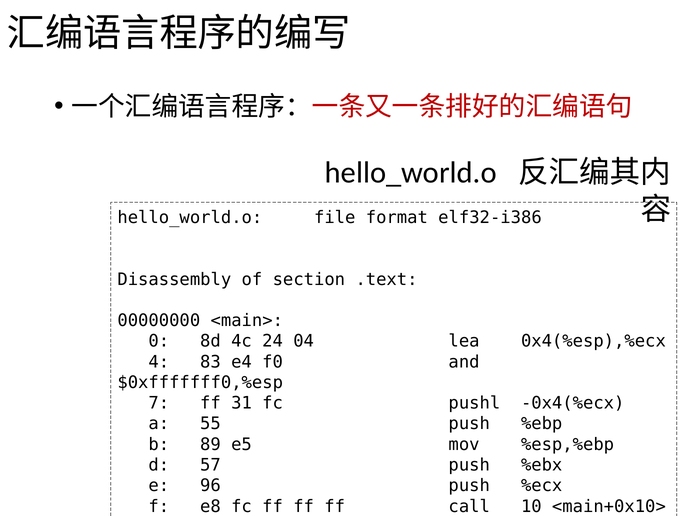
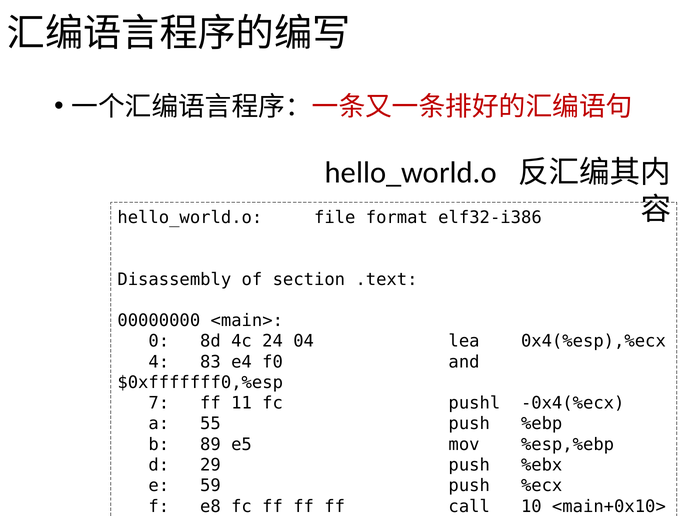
31: 31 -> 11
57: 57 -> 29
96: 96 -> 59
